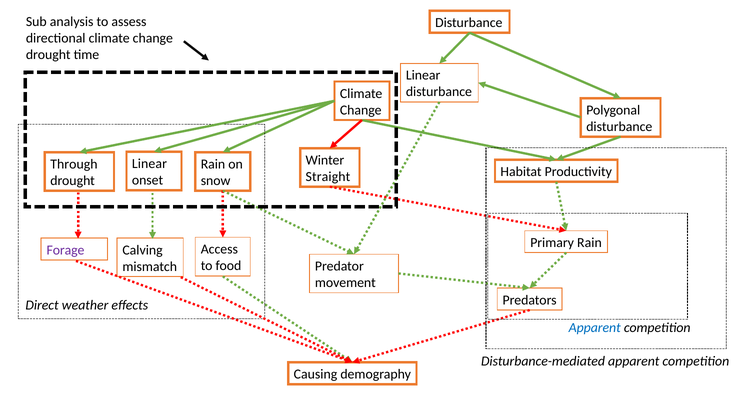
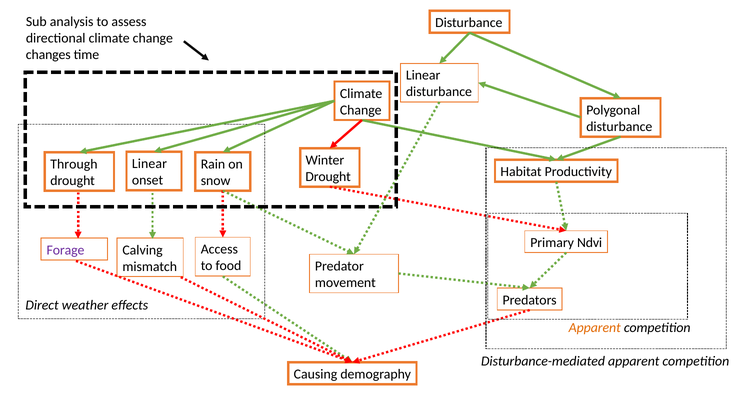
drought at (48, 55): drought -> changes
Straight at (328, 177): Straight -> Drought
Primary Rain: Rain -> Ndvi
Apparent at (595, 328) colour: blue -> orange
